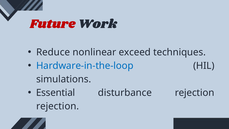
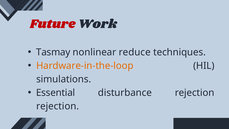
Reduce: Reduce -> Tasmay
exceed: exceed -> reduce
Hardware-in-the-loop colour: blue -> orange
